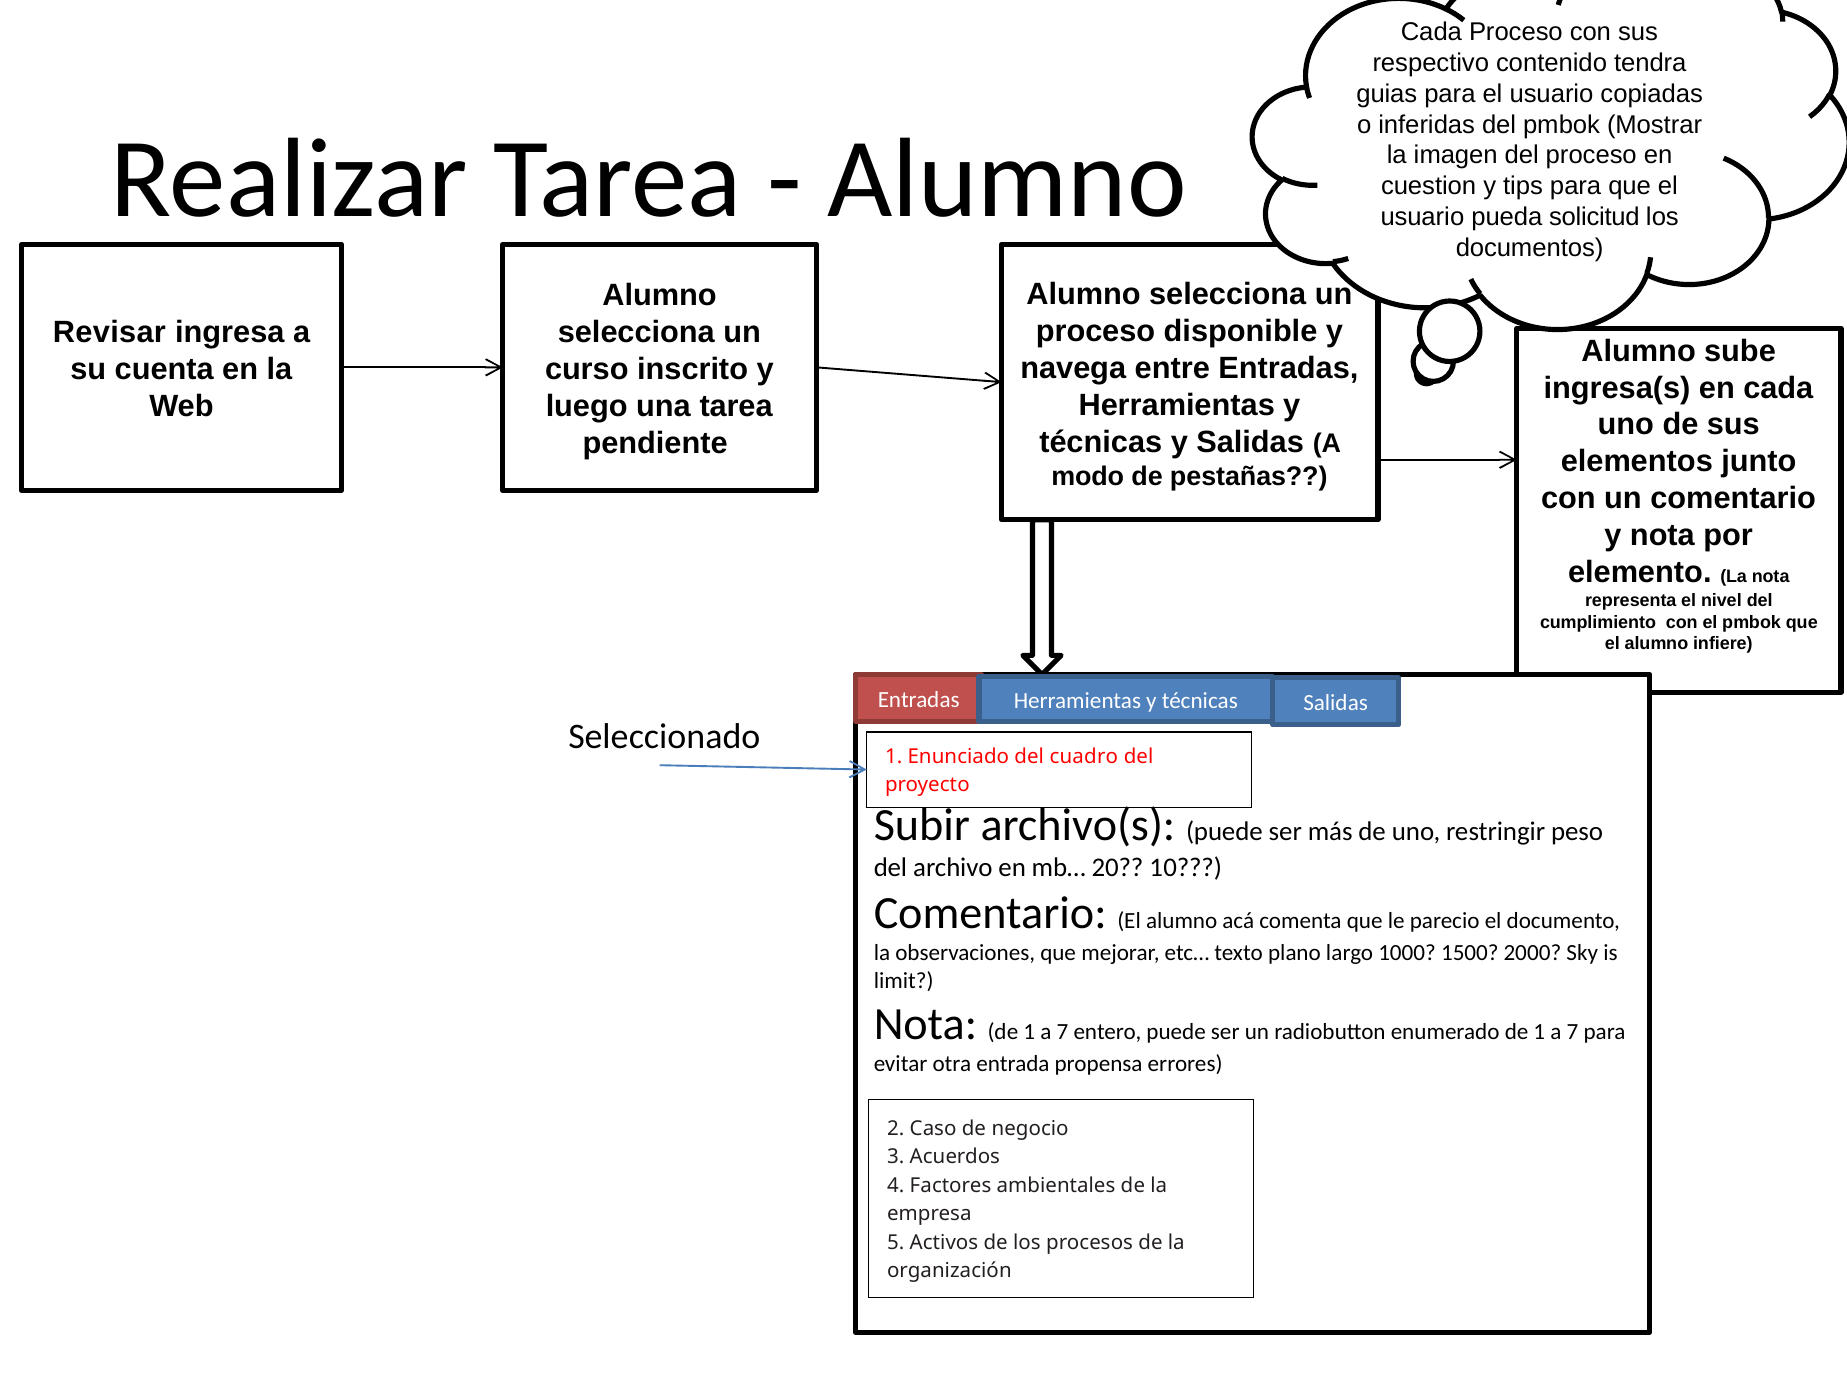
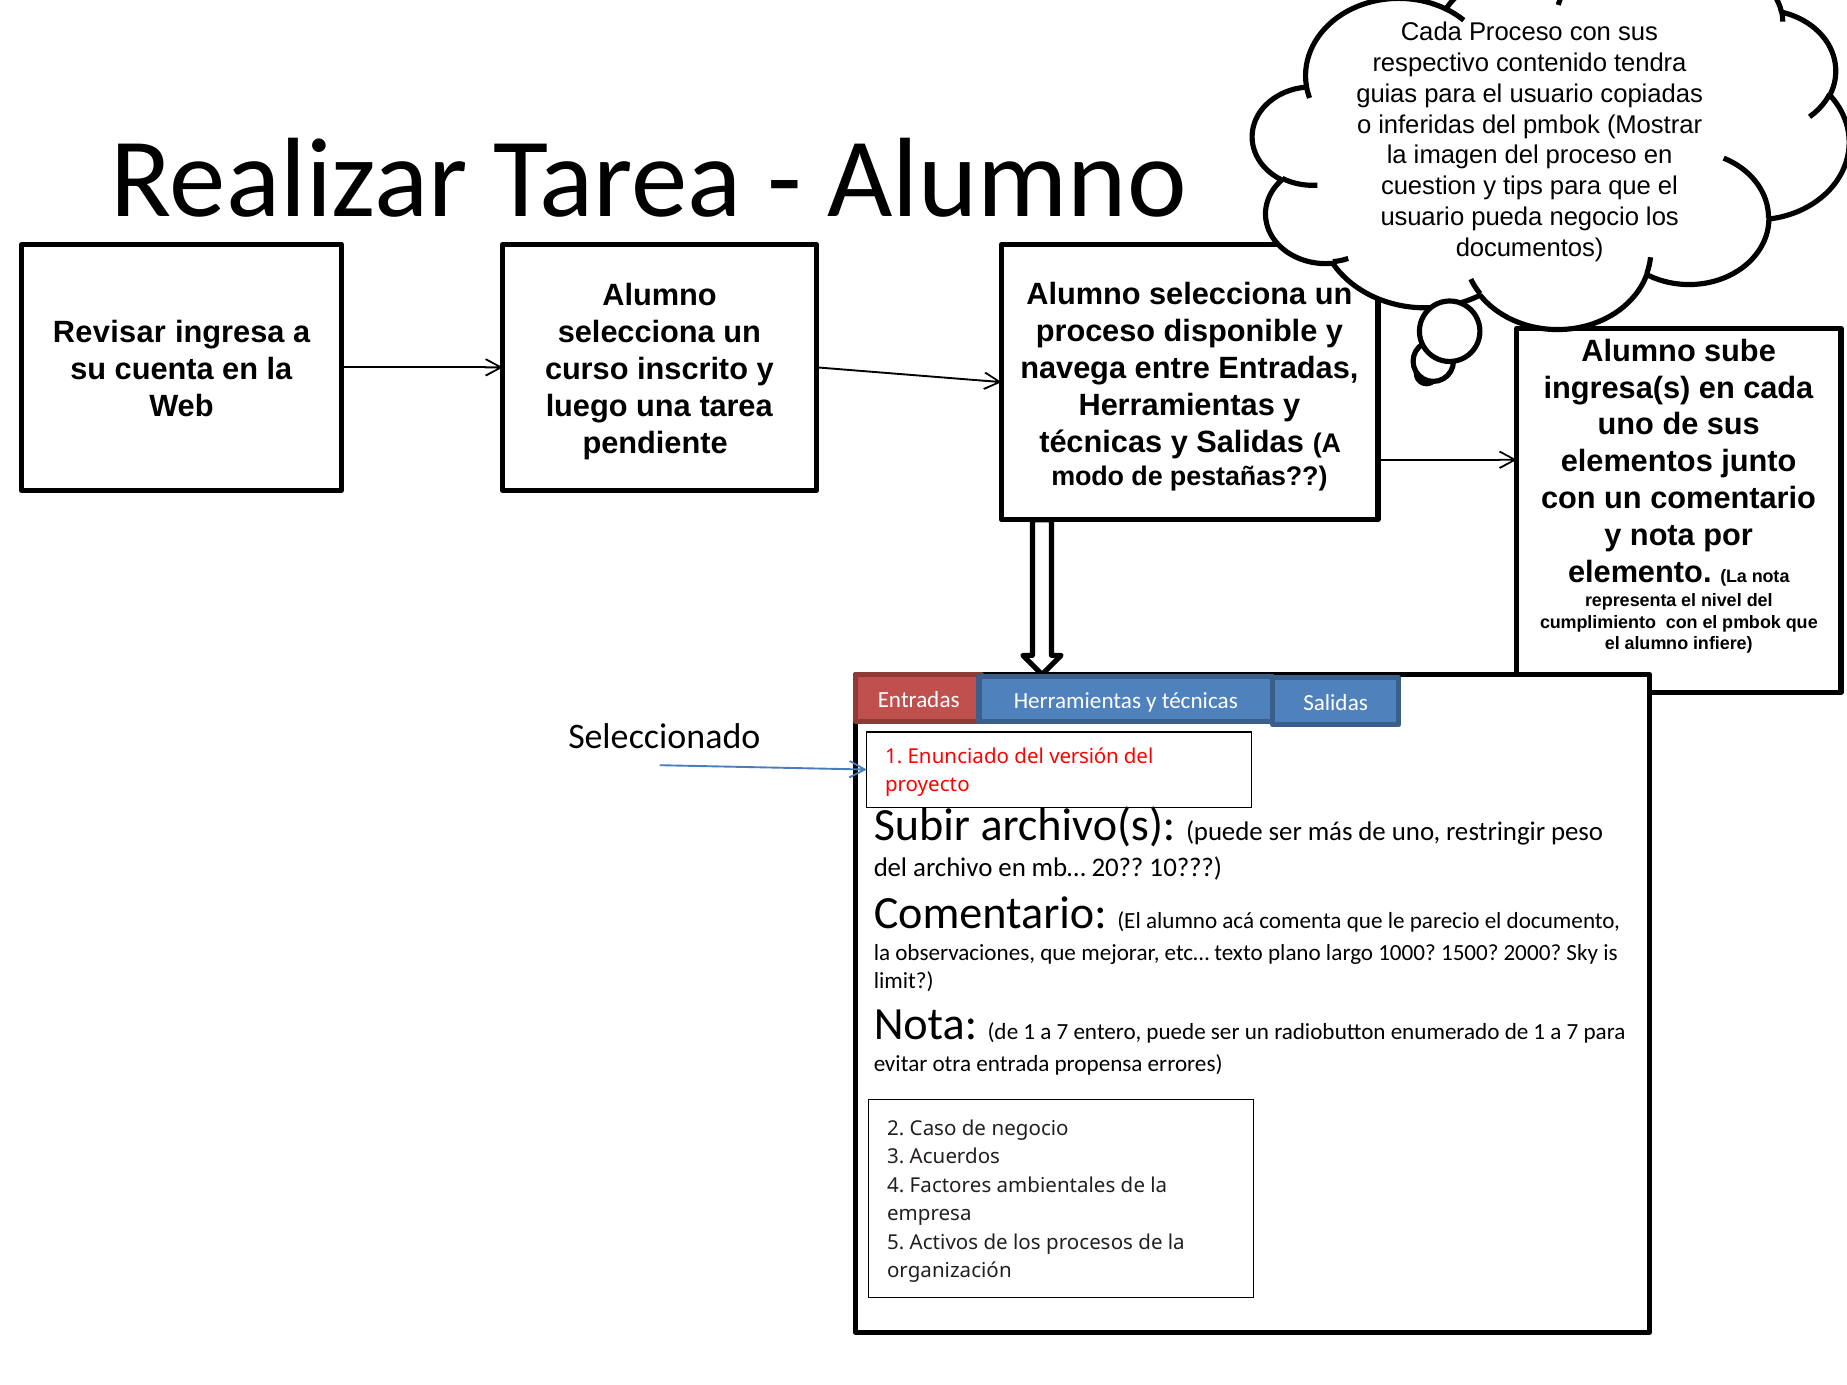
pueda solicitud: solicitud -> negocio
cuadro: cuadro -> versión
